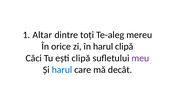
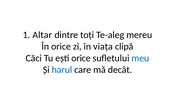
în harul: harul -> viața
ești clipă: clipă -> orice
meu colour: purple -> blue
